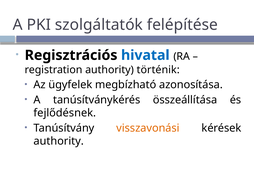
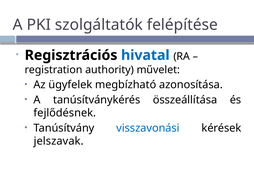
történik: történik -> művelet
visszavonási colour: orange -> blue
authority at (59, 141): authority -> jelszavak
